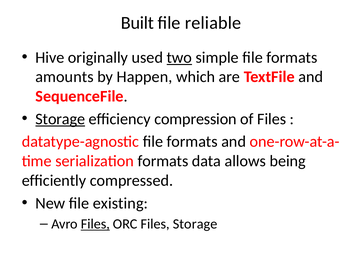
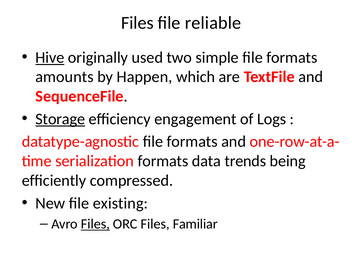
Built at (137, 23): Built -> Files
Hive underline: none -> present
two underline: present -> none
compression: compression -> engagement
of Files: Files -> Logs
allows: allows -> trends
Files Storage: Storage -> Familiar
